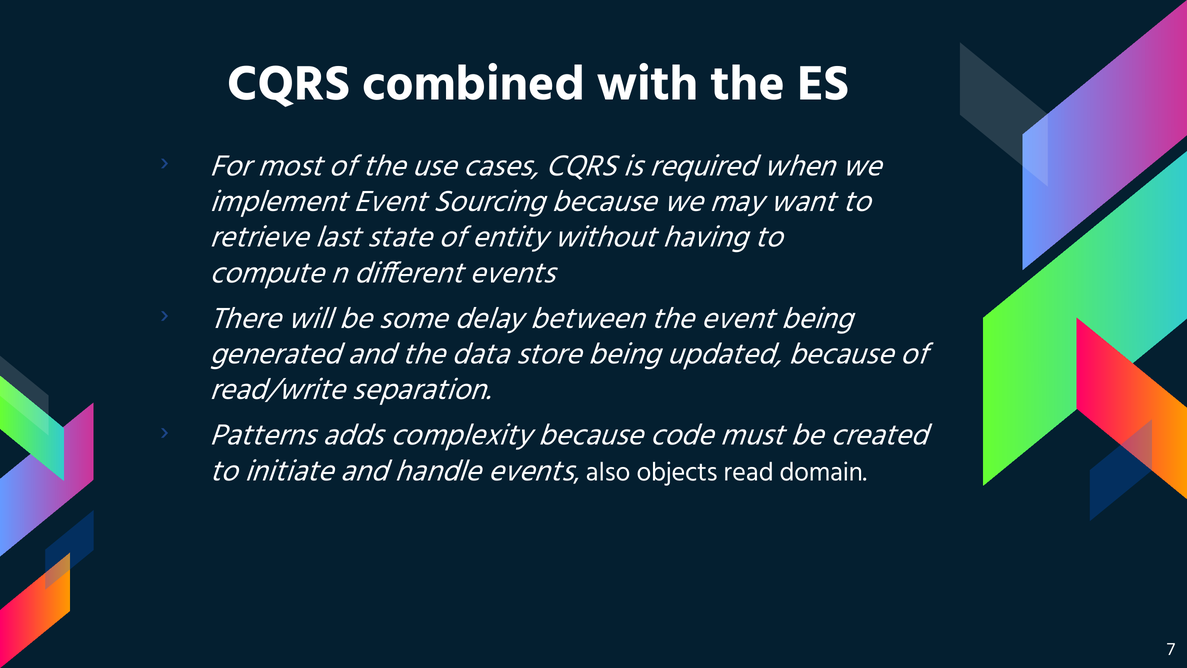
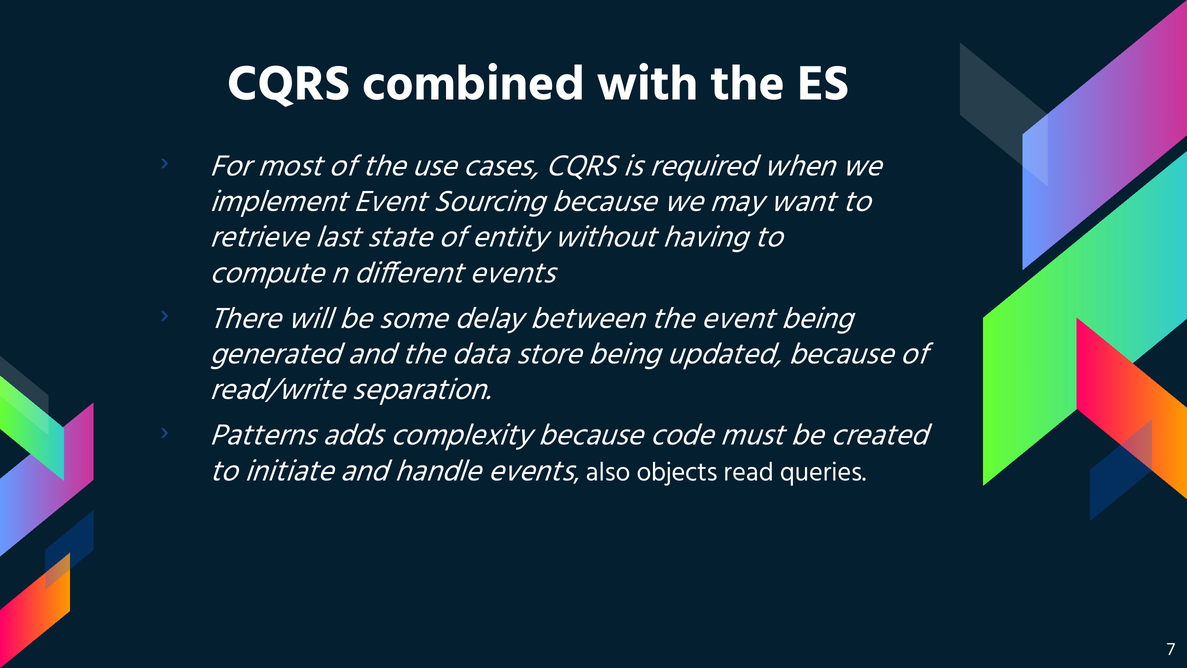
domain: domain -> queries
